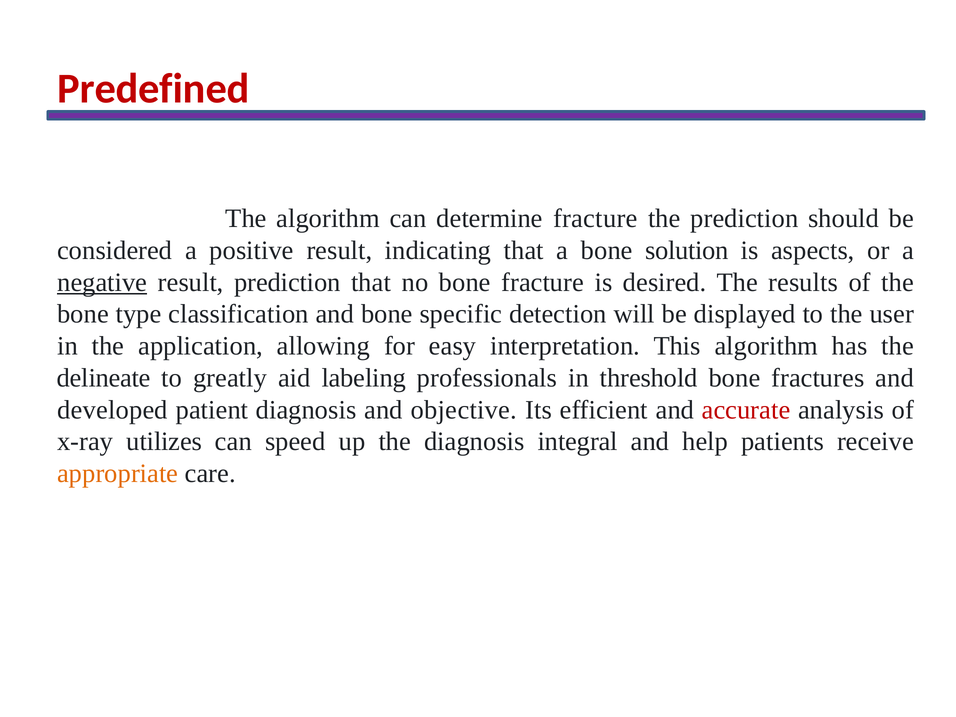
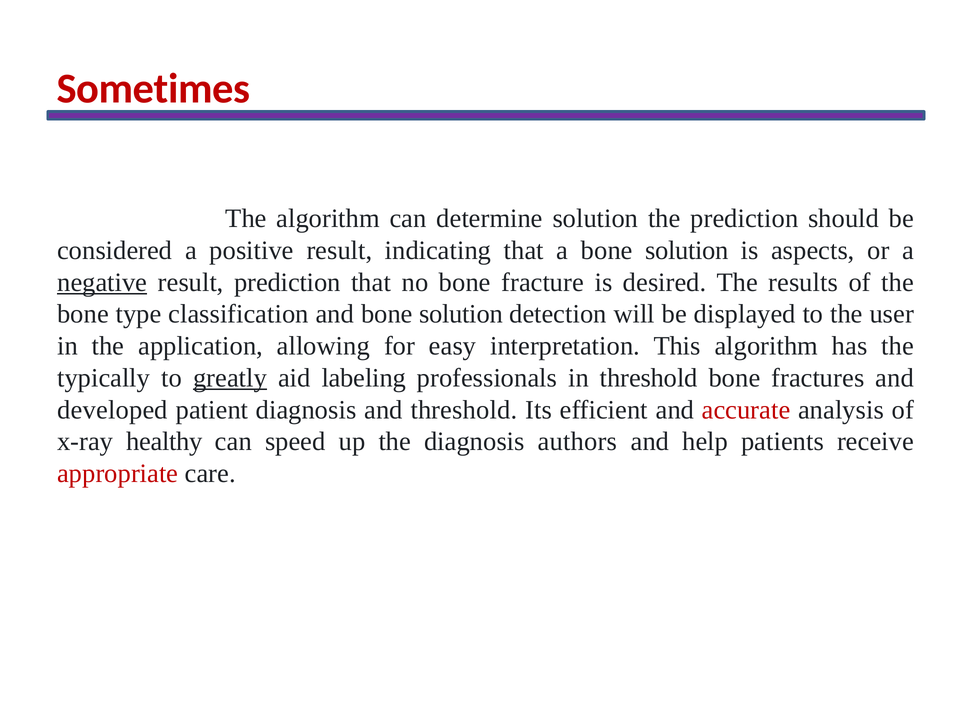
Predefined: Predefined -> Sometimes
determine fracture: fracture -> solution
and bone specific: specific -> solution
delineate: delineate -> typically
greatly underline: none -> present
and objective: objective -> threshold
utilizes: utilizes -> healthy
integral: integral -> authors
appropriate colour: orange -> red
